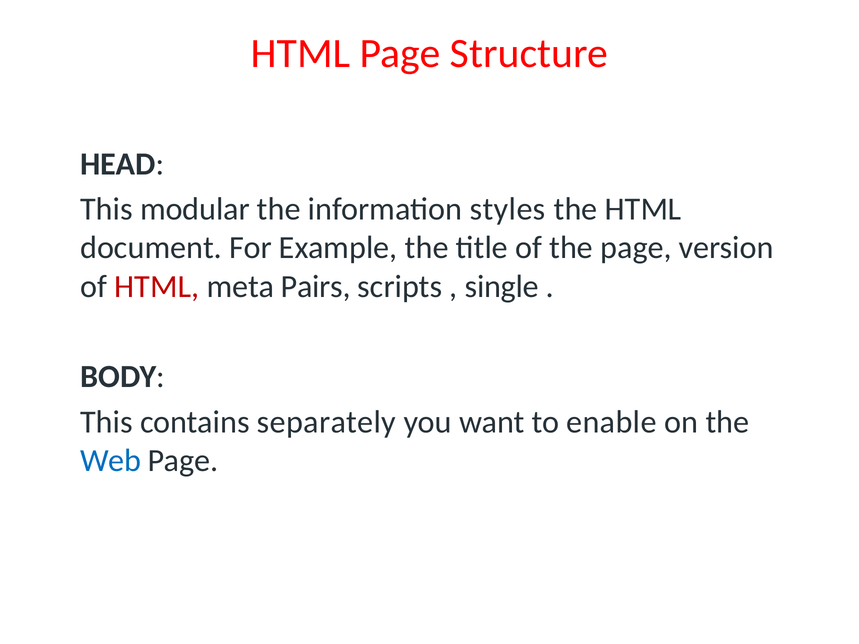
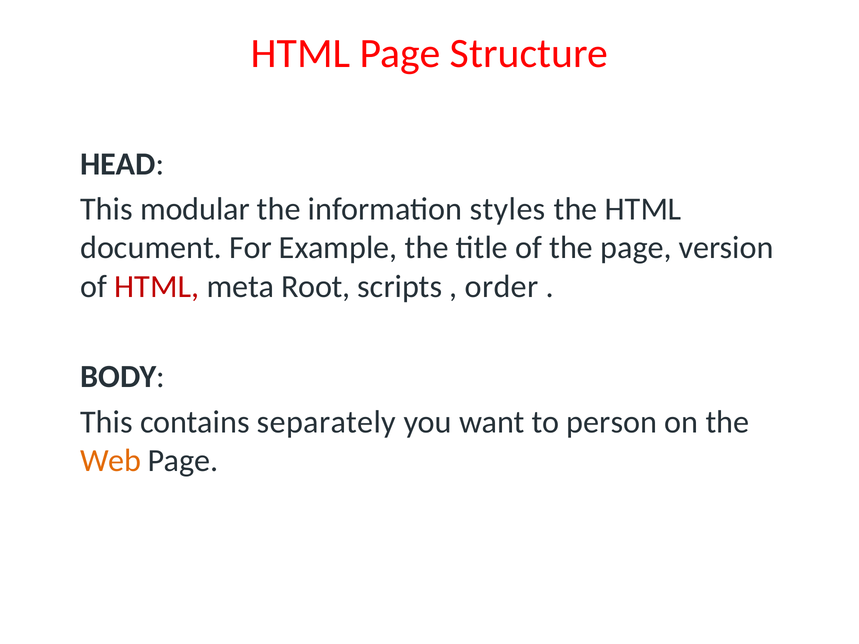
Pairs: Pairs -> Root
single: single -> order
enable: enable -> person
Web colour: blue -> orange
